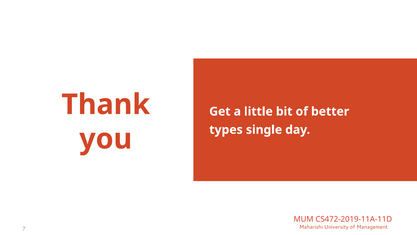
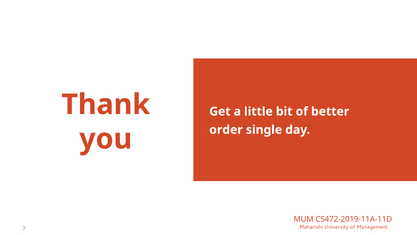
types: types -> order
